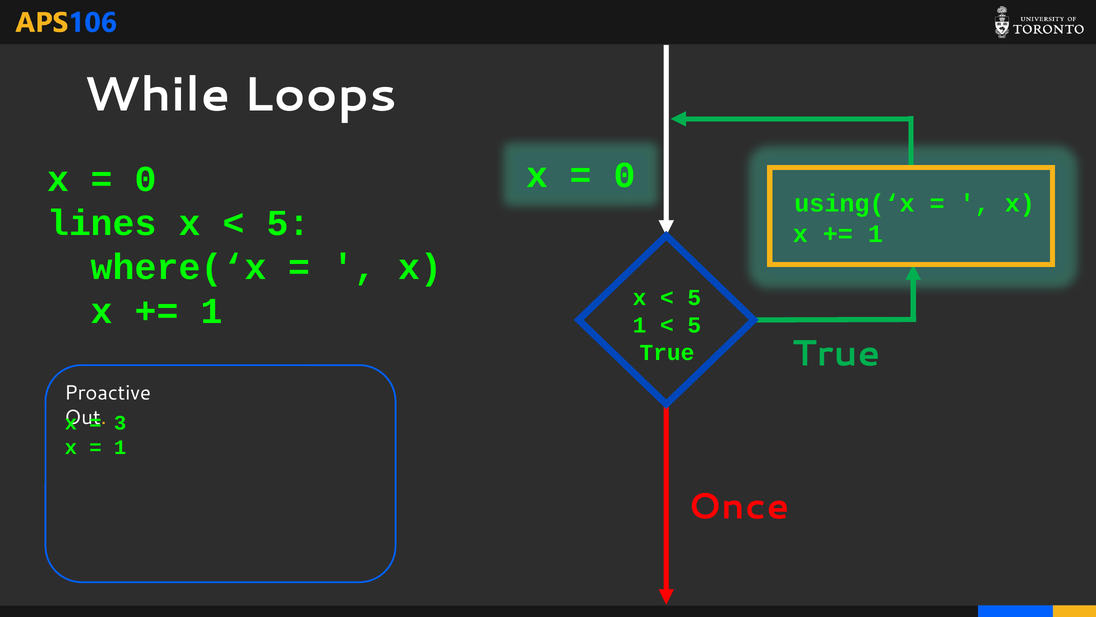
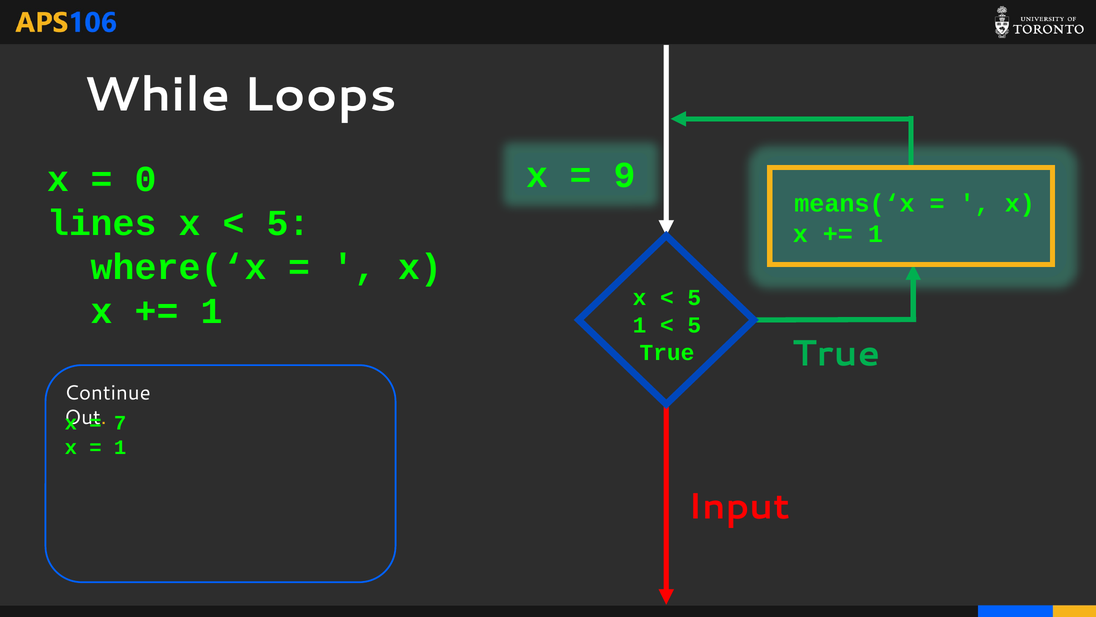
0 at (625, 175): 0 -> 9
using(‘x: using(‘x -> means(‘x
Proactive: Proactive -> Continue
3: 3 -> 7
Once: Once -> Input
